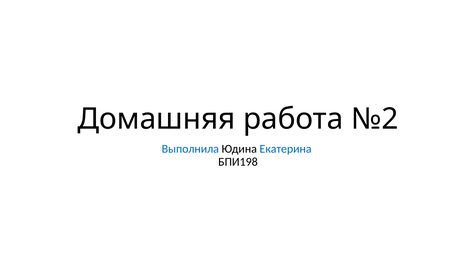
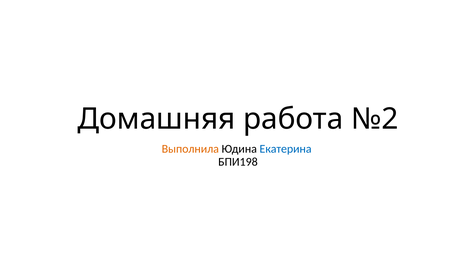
Выполнила colour: blue -> orange
